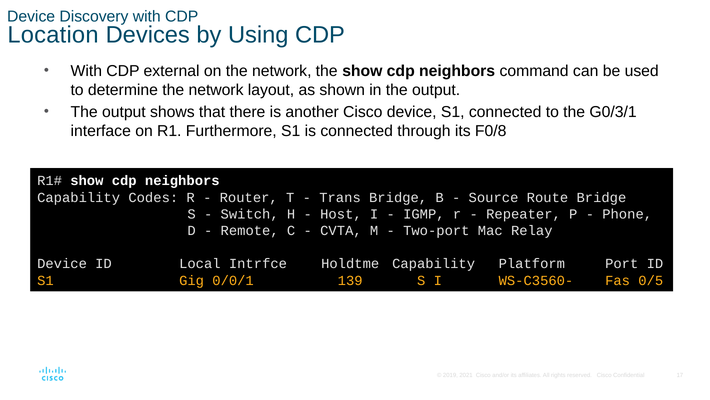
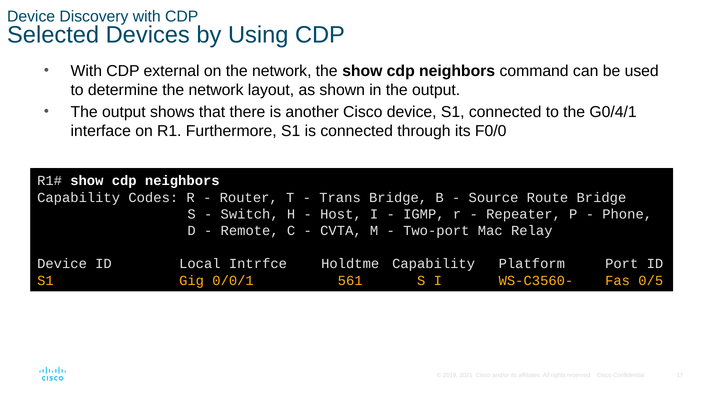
Location: Location -> Selected
G0/3/1: G0/3/1 -> G0/4/1
F0/8: F0/8 -> F0/0
139: 139 -> 561
